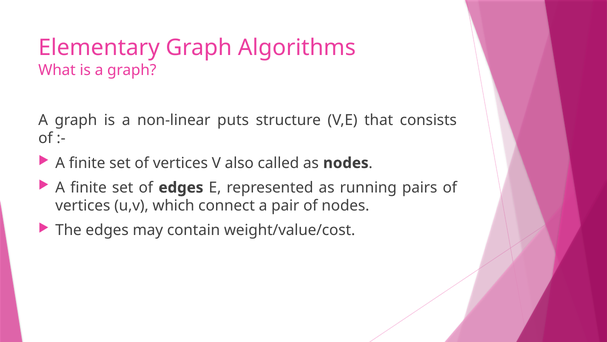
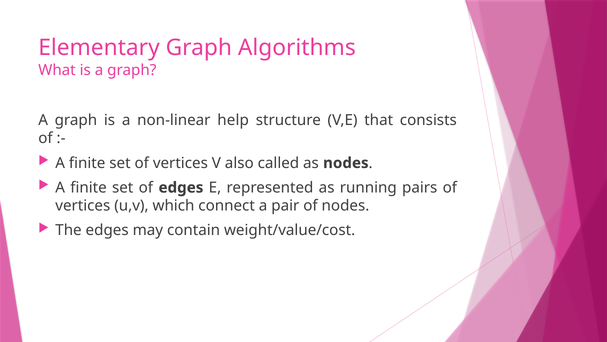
puts: puts -> help
